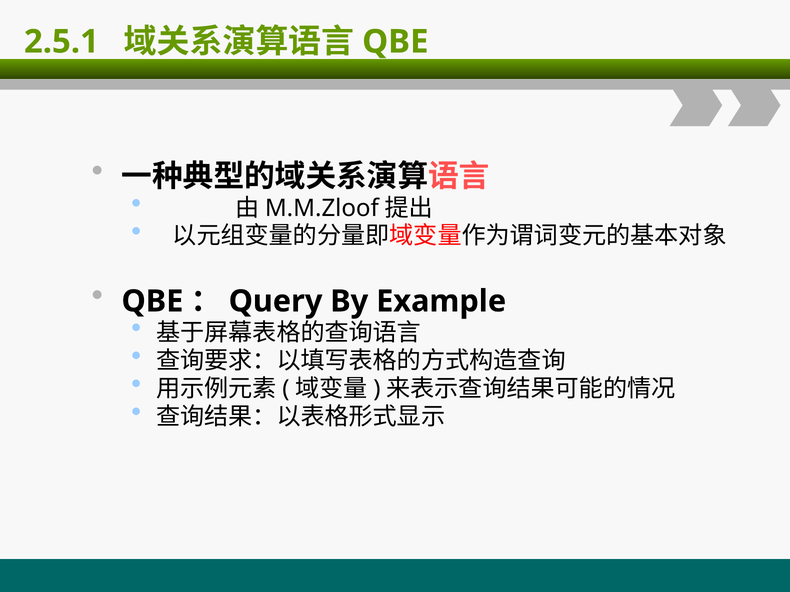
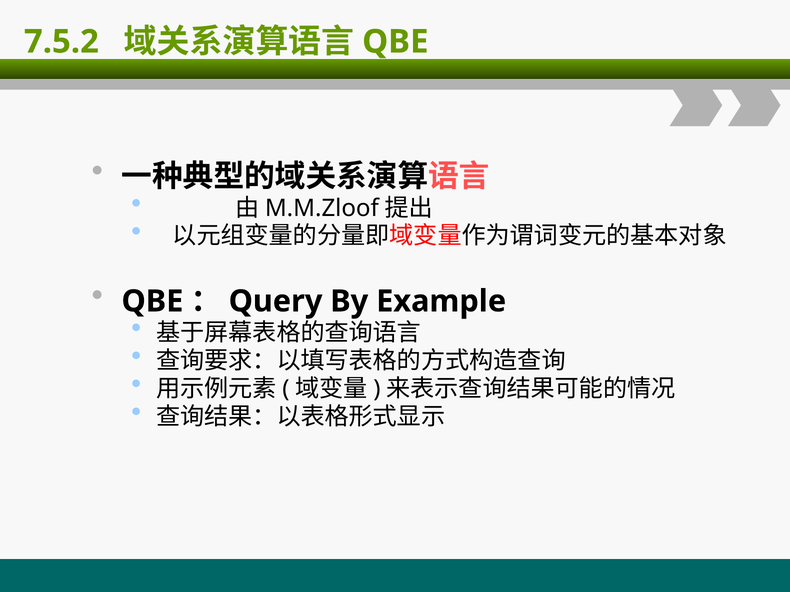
2.5.1: 2.5.1 -> 7.5.2
